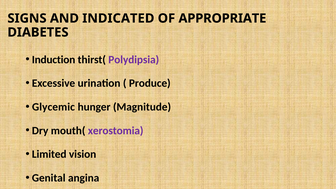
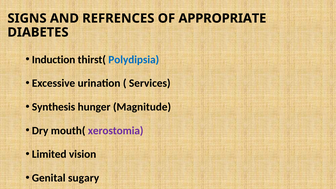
INDICATED: INDICATED -> REFRENCES
Polydipsia colour: purple -> blue
Produce: Produce -> Services
Glycemic: Glycemic -> Synthesis
angina: angina -> sugary
